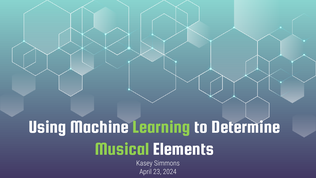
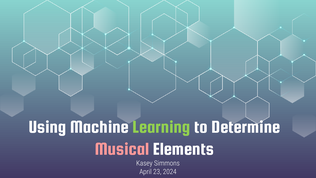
Musical colour: light green -> pink
